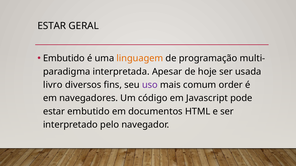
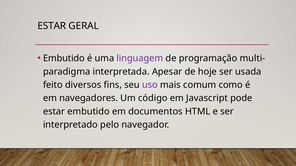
linguagem colour: orange -> purple
livro: livro -> feito
order: order -> como
